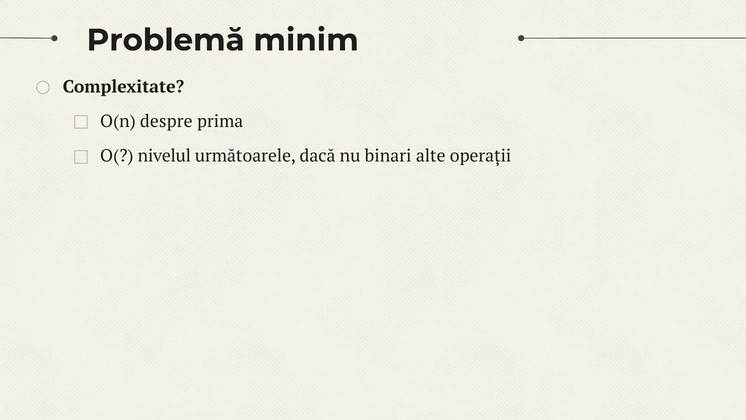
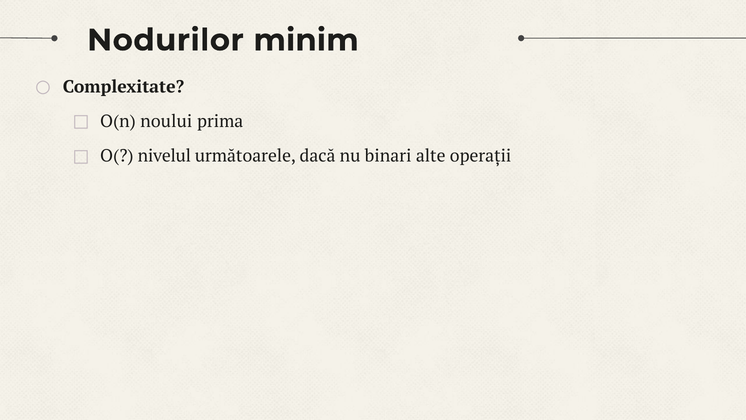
Problemă: Problemă -> Nodurilor
despre: despre -> noului
